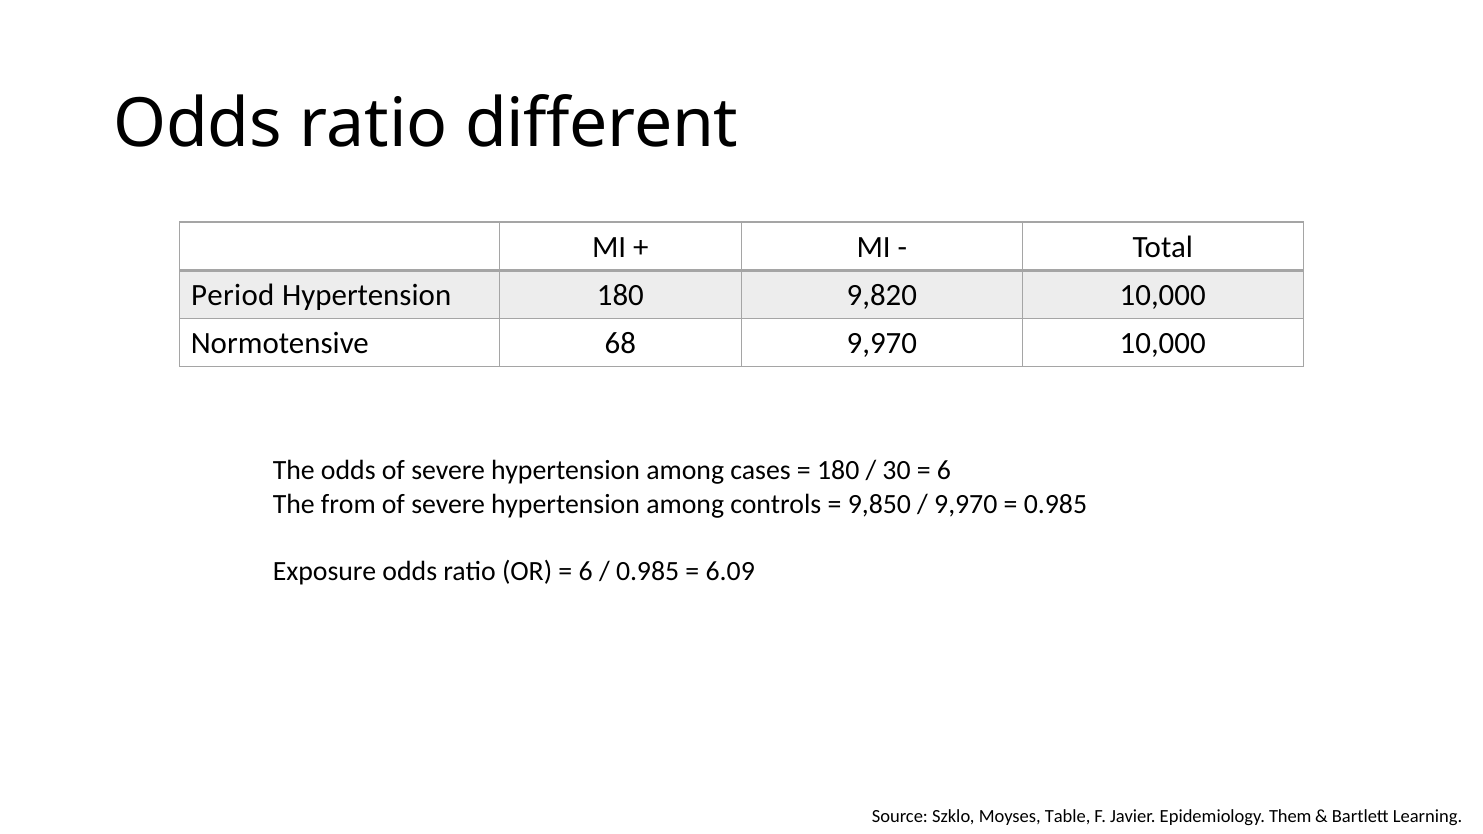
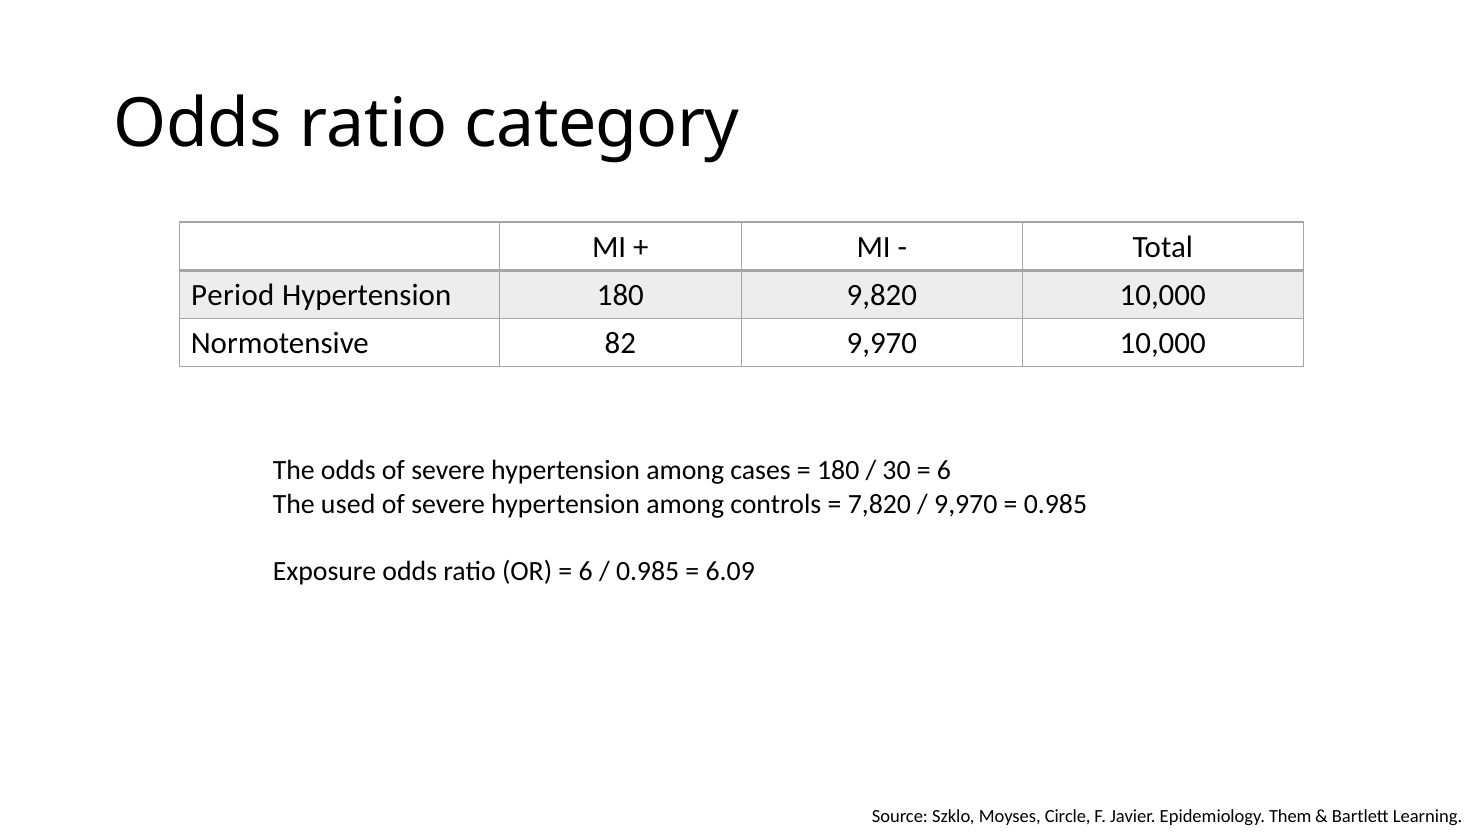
different: different -> category
68: 68 -> 82
from: from -> used
9,850: 9,850 -> 7,820
Table: Table -> Circle
